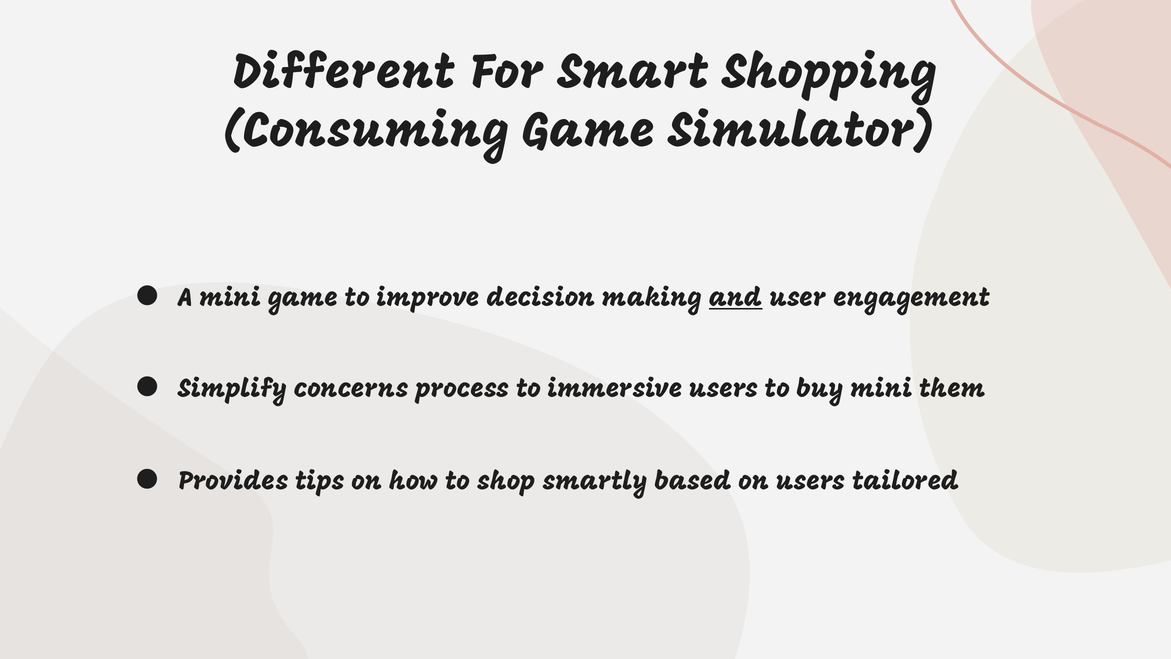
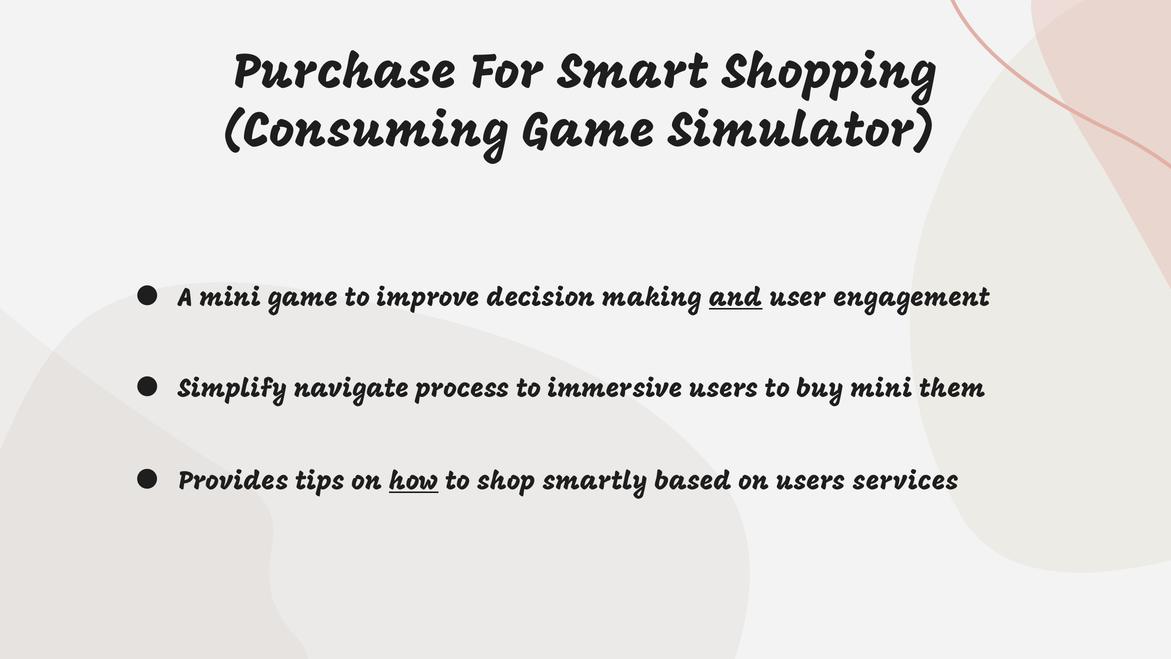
Different: Different -> Purchase
concerns: concerns -> navigate
how underline: none -> present
tailored: tailored -> services
